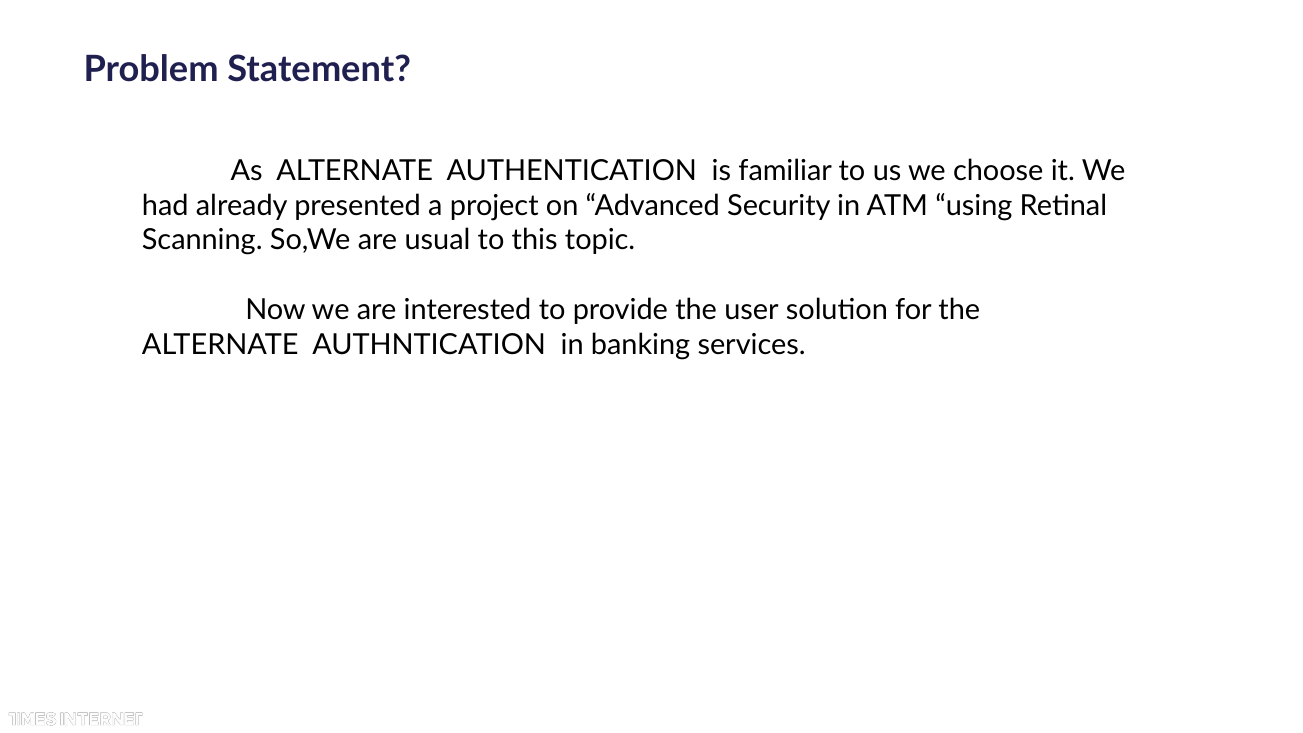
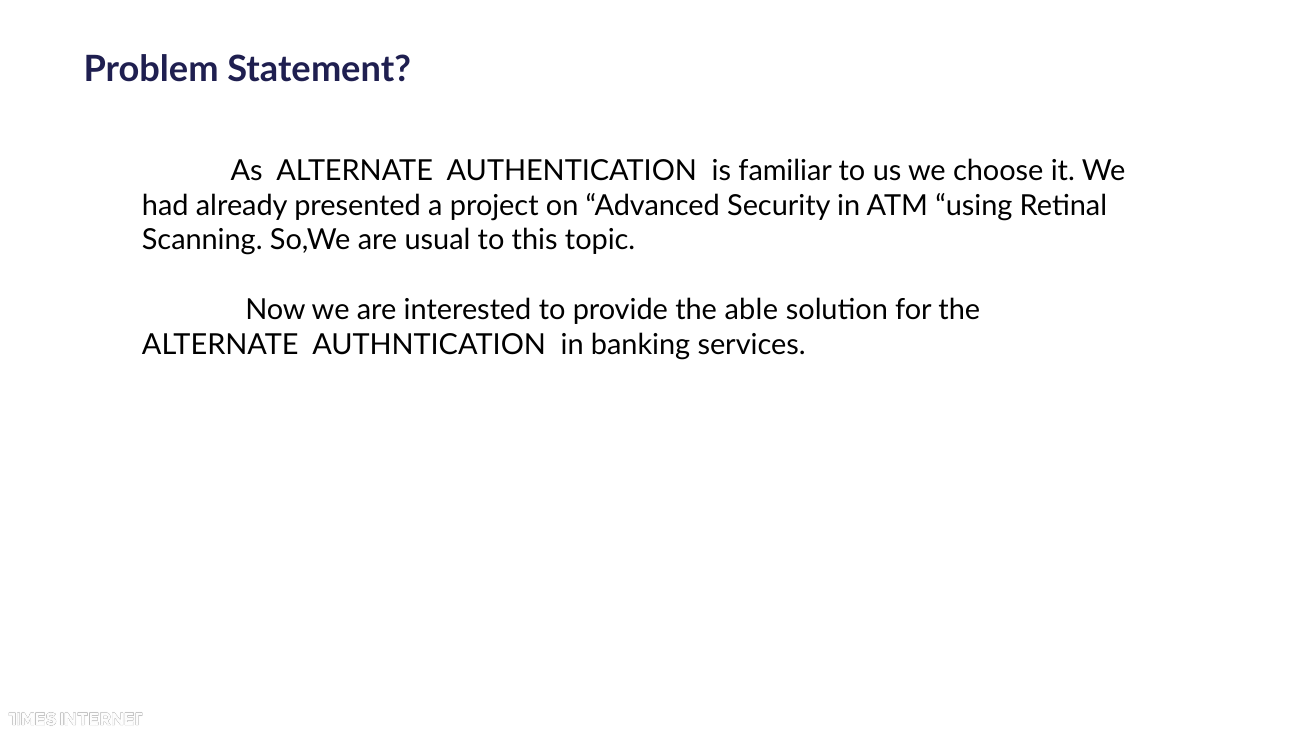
user: user -> able
